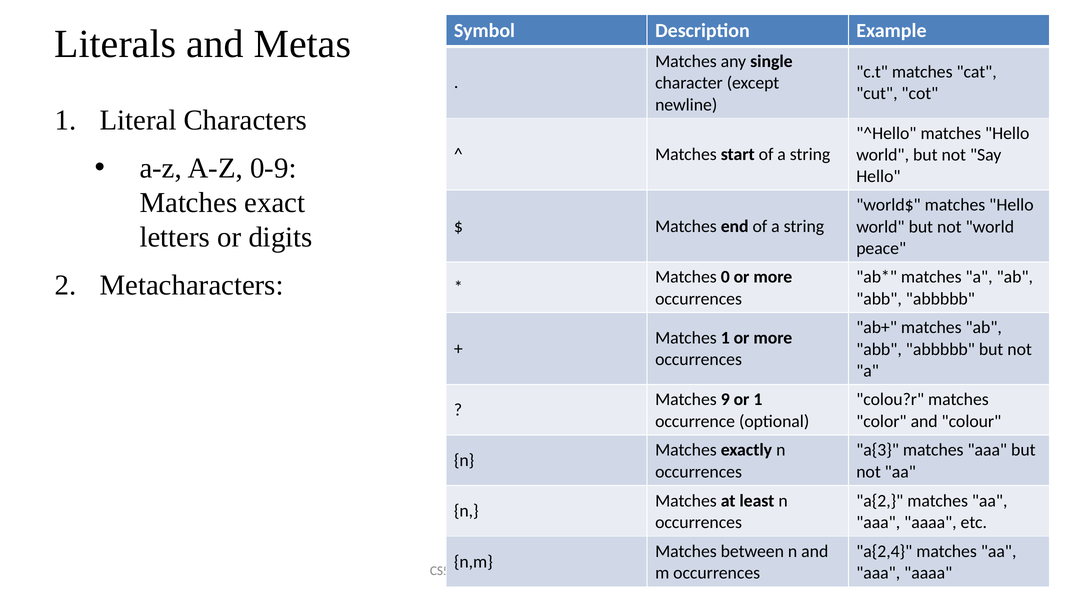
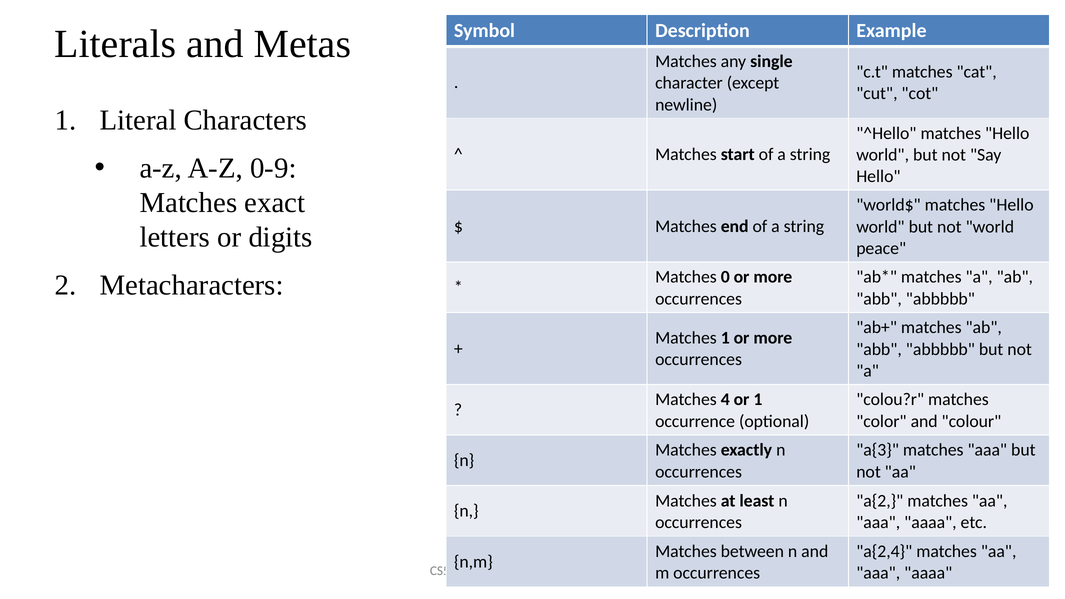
9: 9 -> 4
